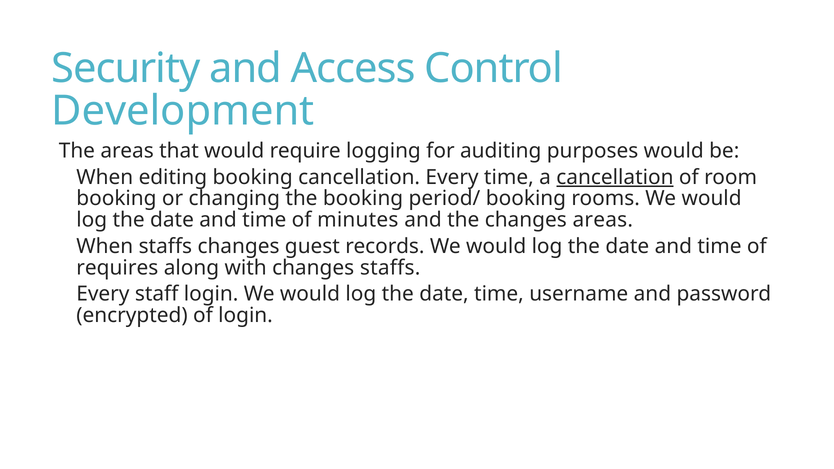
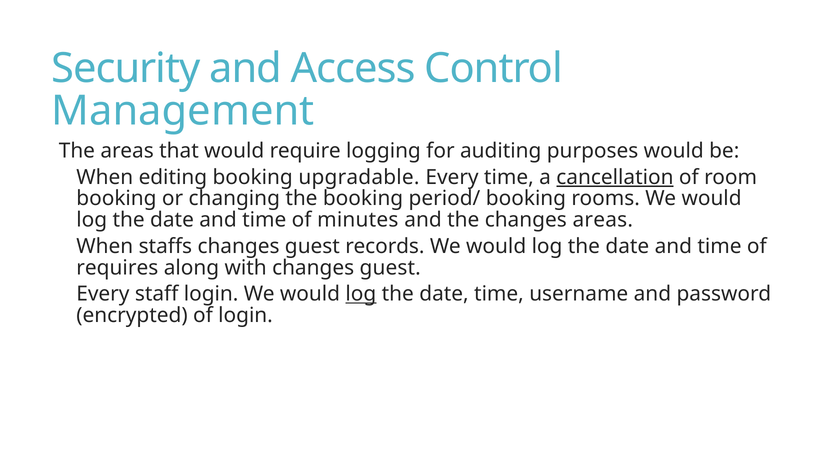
Development: Development -> Management
booking cancellation: cancellation -> upgradable
with changes staffs: staffs -> guest
log at (361, 294) underline: none -> present
